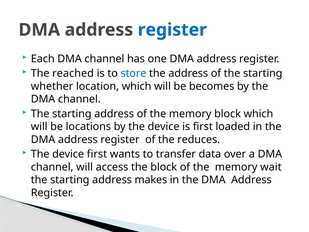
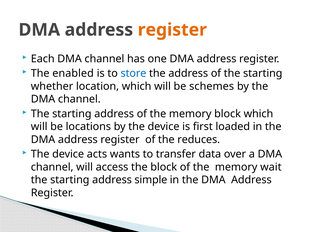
register at (172, 30) colour: blue -> orange
reached: reached -> enabled
becomes: becomes -> schemes
device first: first -> acts
makes: makes -> simple
